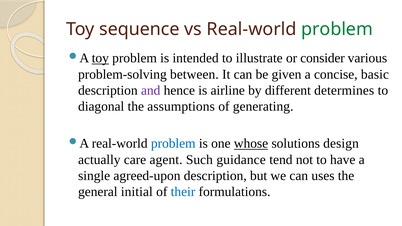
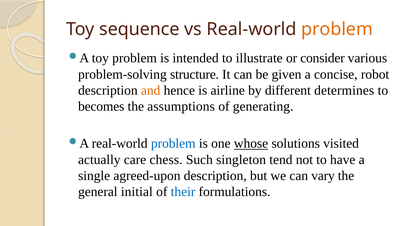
problem at (337, 29) colour: green -> orange
toy at (100, 58) underline: present -> none
between: between -> structure
basic: basic -> robot
and colour: purple -> orange
diagonal: diagonal -> becomes
design: design -> visited
agent: agent -> chess
guidance: guidance -> singleton
uses: uses -> vary
